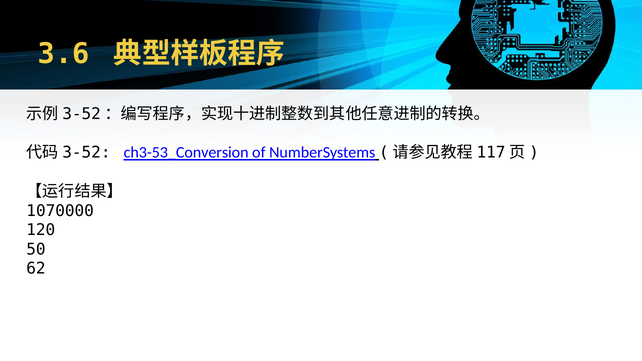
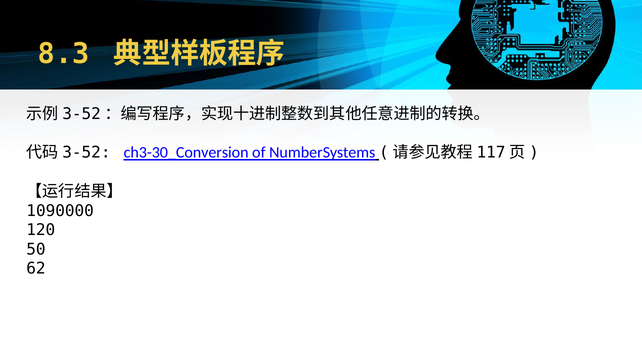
3.6: 3.6 -> 8.3
ch3-53_Conversion: ch3-53_Conversion -> ch3-30_Conversion
1070000: 1070000 -> 1090000
